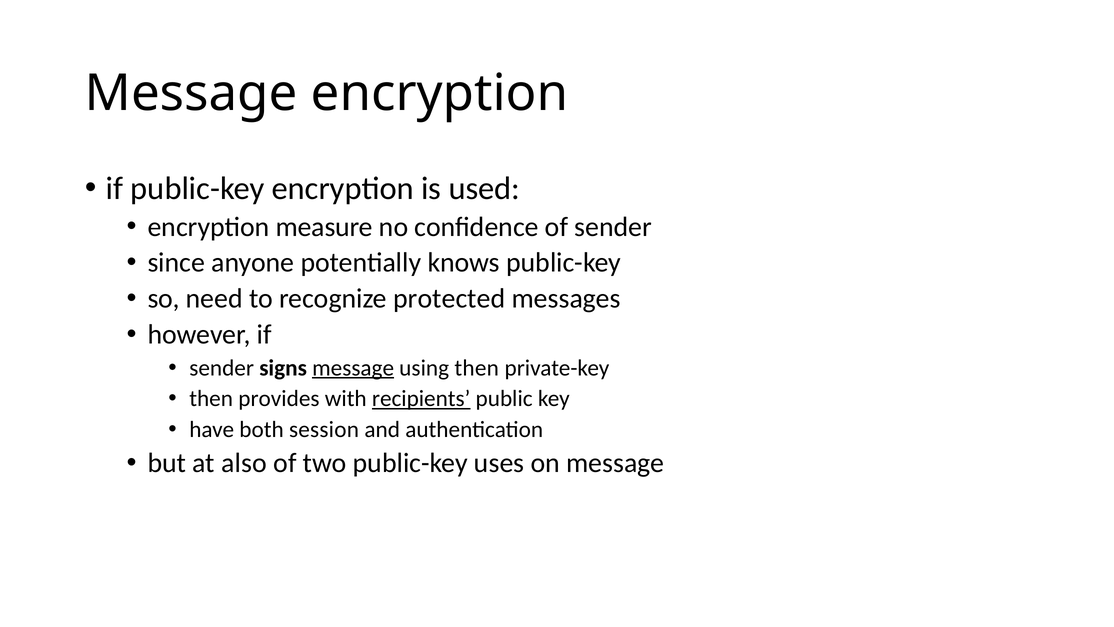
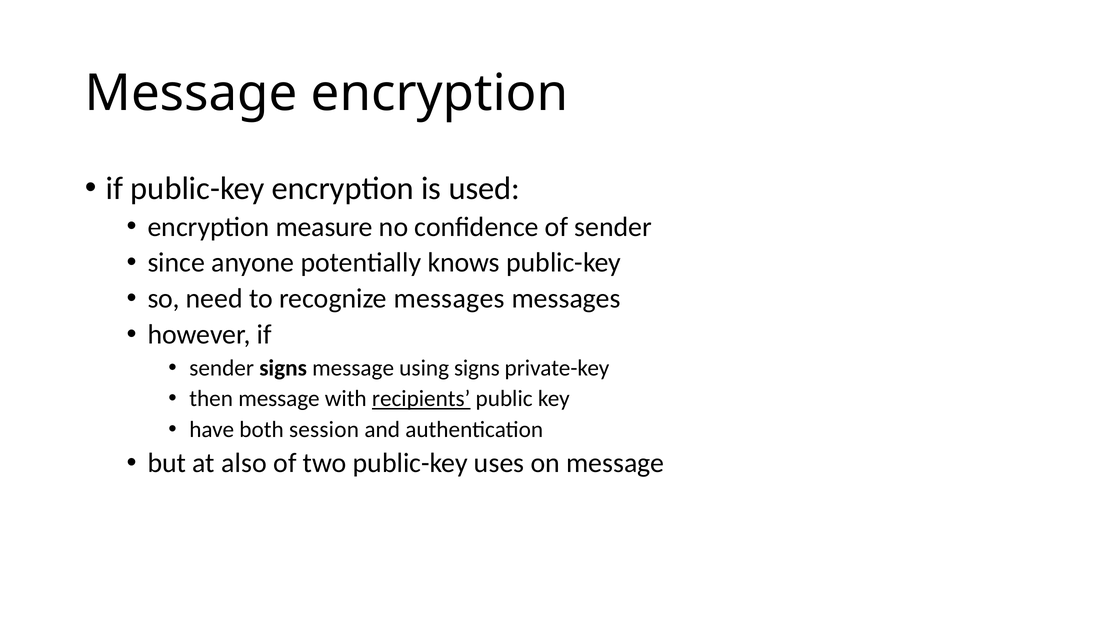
recognize protected: protected -> messages
message at (353, 368) underline: present -> none
using then: then -> signs
then provides: provides -> message
